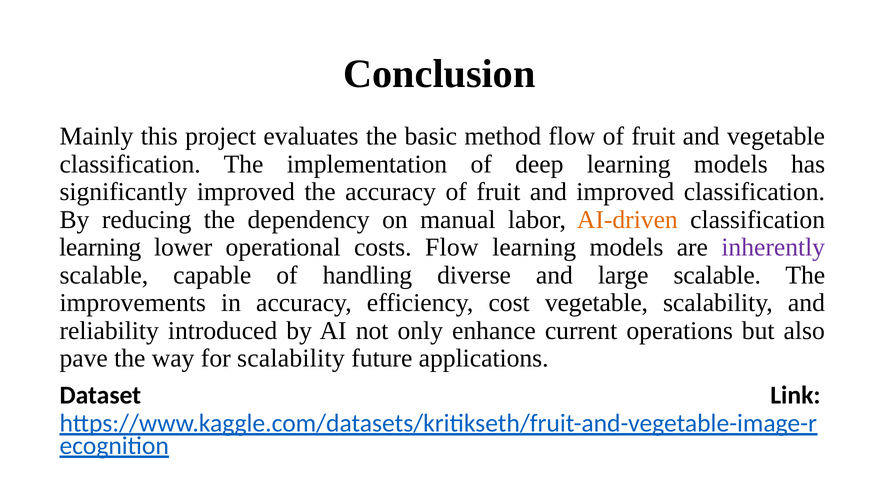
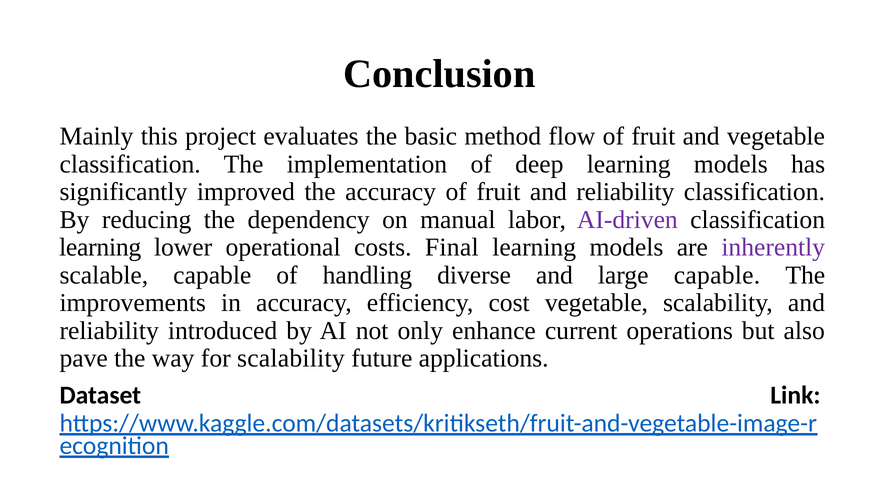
fruit and improved: improved -> reliability
AI-driven colour: orange -> purple
costs Flow: Flow -> Final
large scalable: scalable -> capable
